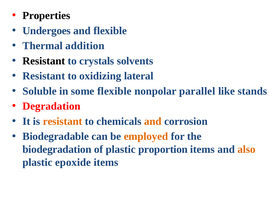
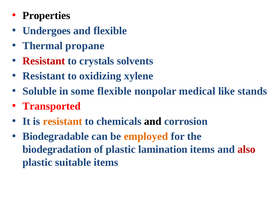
addition: addition -> propane
Resistant at (44, 61) colour: black -> red
lateral: lateral -> xylene
parallel: parallel -> medical
Degradation: Degradation -> Transported
and at (153, 122) colour: orange -> black
proportion: proportion -> lamination
also colour: orange -> red
epoxide: epoxide -> suitable
